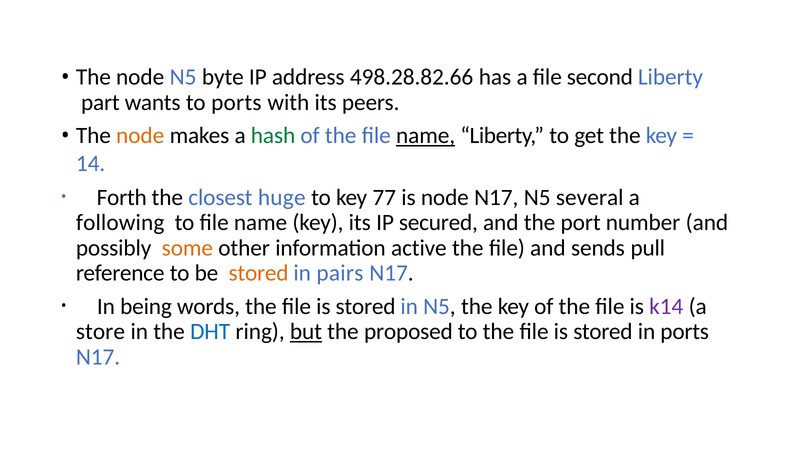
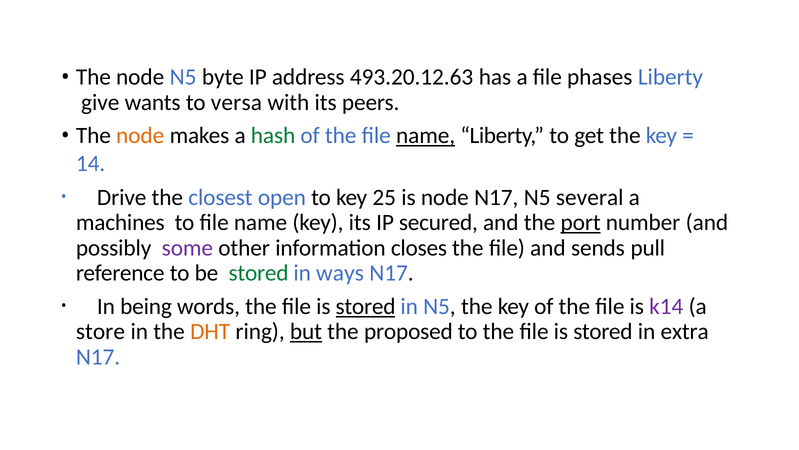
498.28.82.66: 498.28.82.66 -> 493.20.12.63
second: second -> phases
part: part -> give
to ports: ports -> versa
Forth: Forth -> Drive
huge: huge -> open
77: 77 -> 25
following: following -> machines
port underline: none -> present
some colour: orange -> purple
active: active -> closes
stored at (259, 273) colour: orange -> green
pairs: pairs -> ways
stored at (366, 306) underline: none -> present
DHT colour: blue -> orange
in ports: ports -> extra
